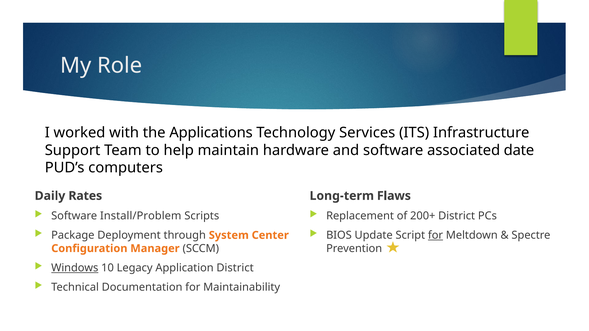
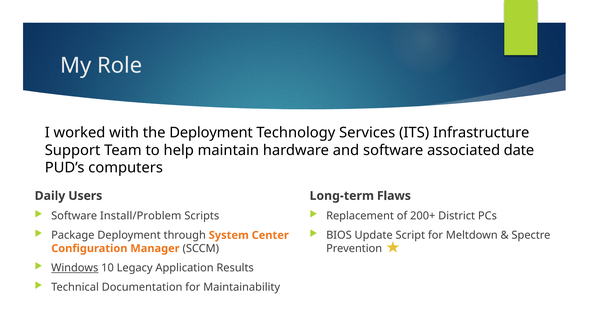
the Applications: Applications -> Deployment
Rates: Rates -> Users
for at (435, 235) underline: present -> none
Application District: District -> Results
